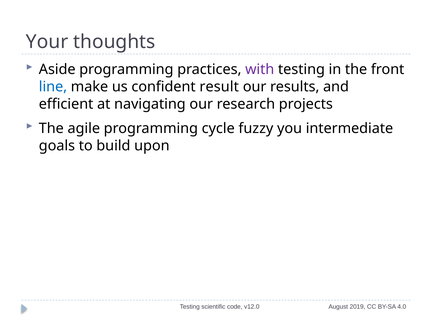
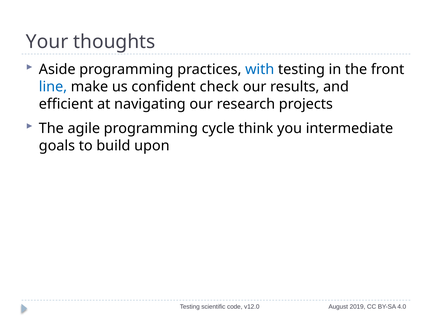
with colour: purple -> blue
result: result -> check
fuzzy: fuzzy -> think
